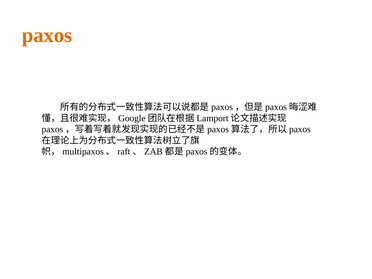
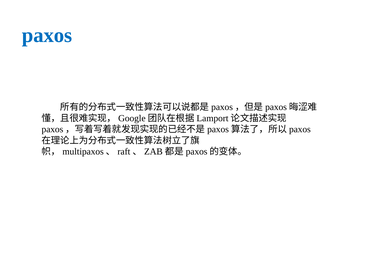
paxos colour: orange -> blue
